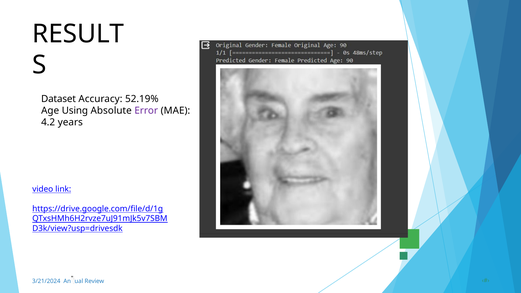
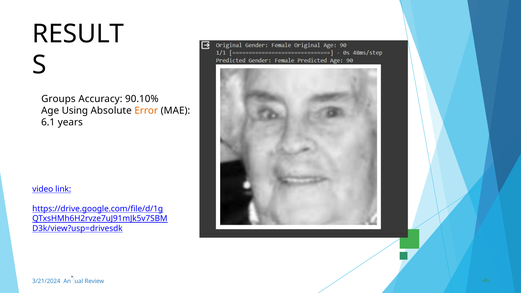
Dataset: Dataset -> Groups
52.19%: 52.19% -> 90.10%
Error colour: purple -> orange
4.2: 4.2 -> 6.1
